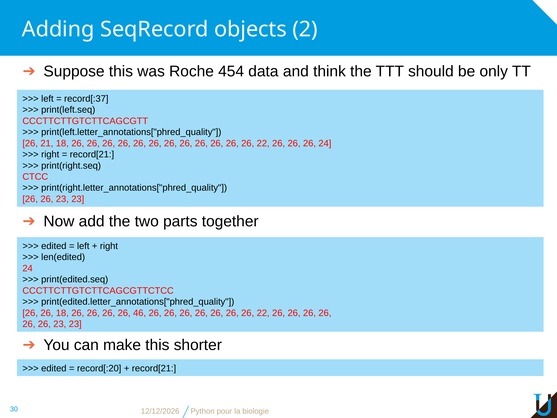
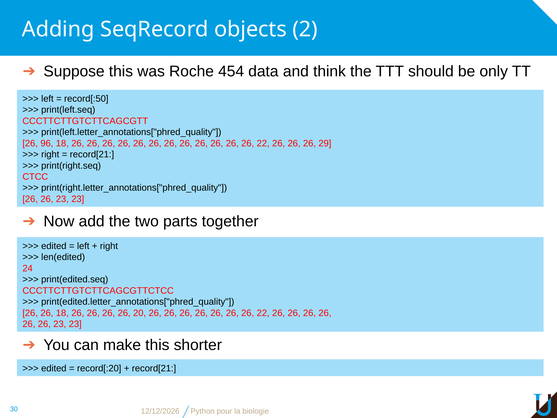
record[:37: record[:37 -> record[:50
21: 21 -> 96
26 24: 24 -> 29
46: 46 -> 20
